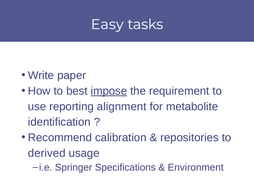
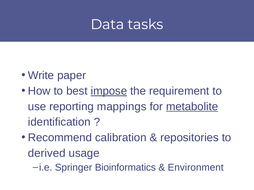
Easy: Easy -> Data
alignment: alignment -> mappings
metabolite underline: none -> present
Specifications: Specifications -> Bioinformatics
